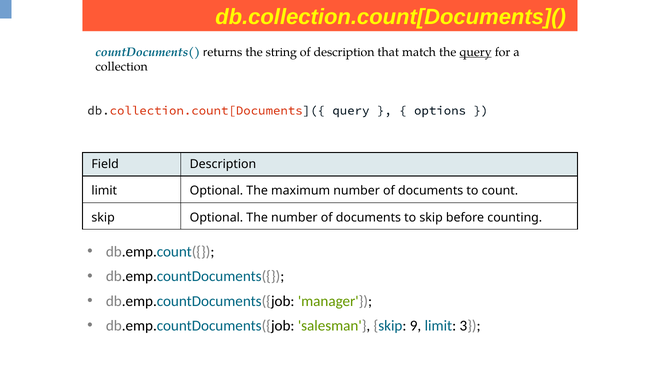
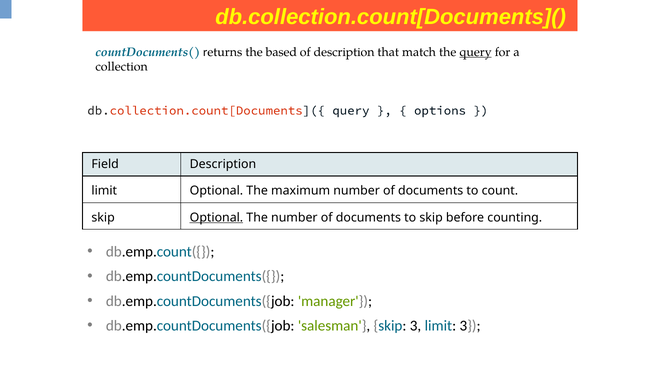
string: string -> based
Optional at (216, 218) underline: none -> present
skip 9: 9 -> 3
